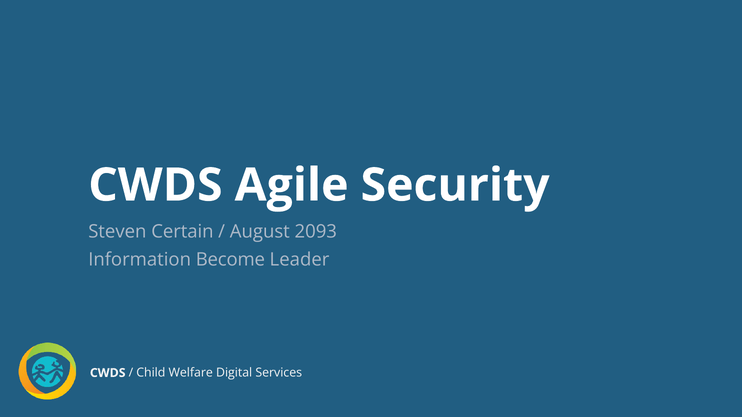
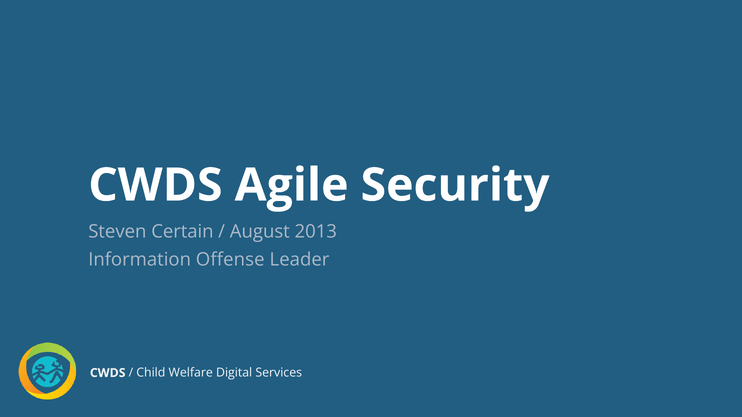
2093: 2093 -> 2013
Become: Become -> Offense
